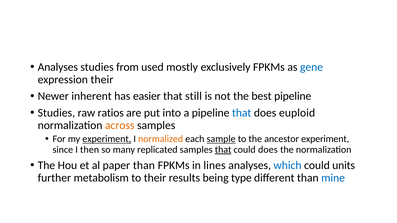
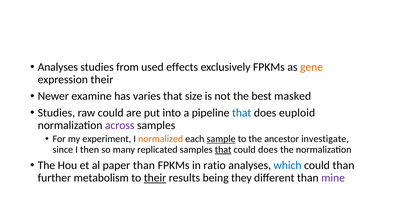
mostly: mostly -> effects
gene colour: blue -> orange
inherent: inherent -> examine
easier: easier -> varies
still: still -> size
best pipeline: pipeline -> masked
raw ratios: ratios -> could
across colour: orange -> purple
experiment at (107, 139) underline: present -> none
ancestor experiment: experiment -> investigate
lines: lines -> ratio
could units: units -> than
their at (155, 178) underline: none -> present
type: type -> they
mine colour: blue -> purple
